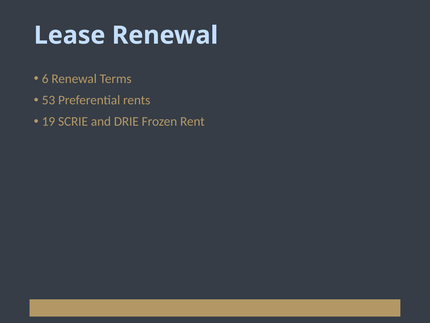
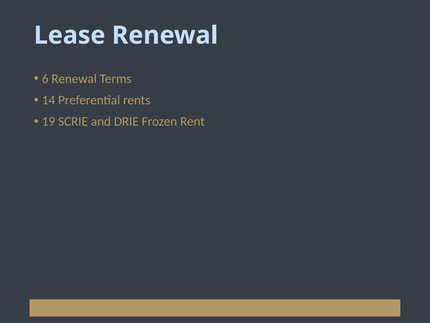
53: 53 -> 14
